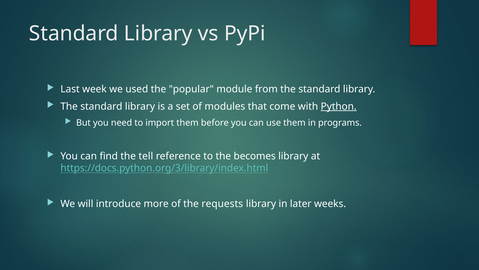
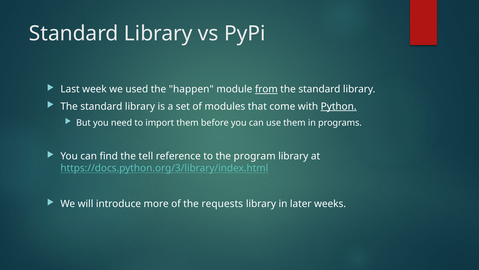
popular: popular -> happen
from underline: none -> present
becomes: becomes -> program
